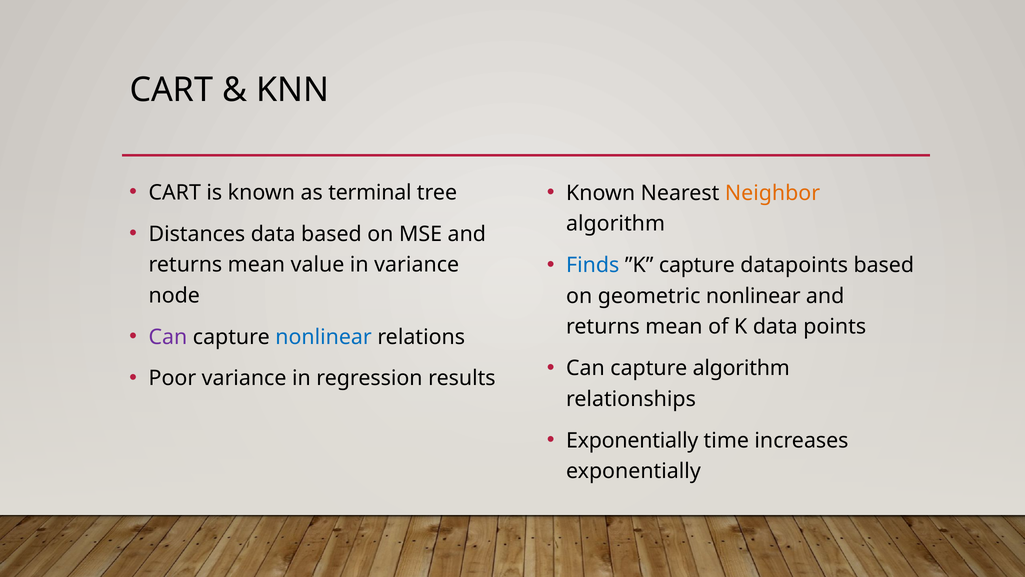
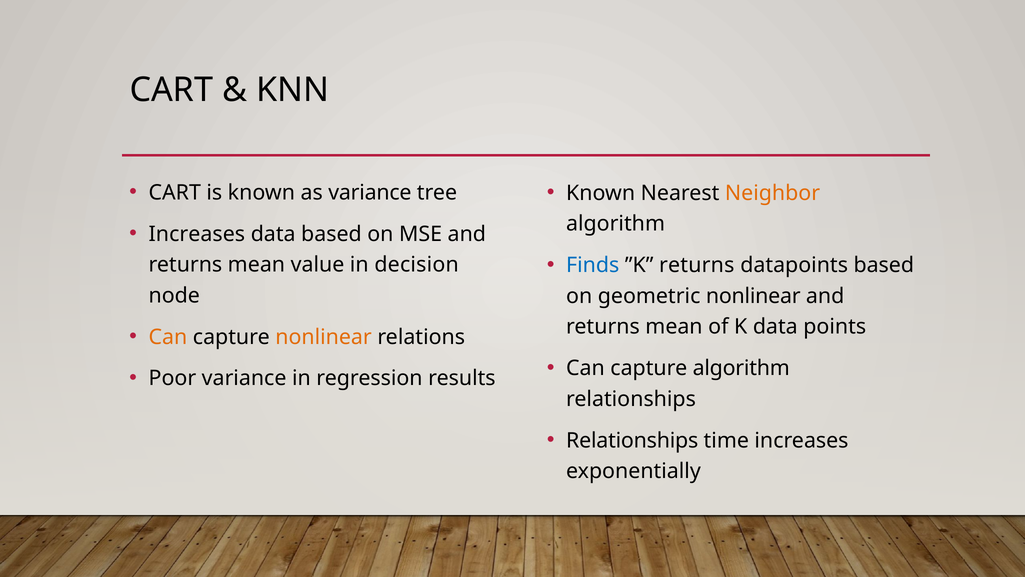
as terminal: terminal -> variance
Distances at (197, 234): Distances -> Increases
”K capture: capture -> returns
in variance: variance -> decision
Can at (168, 337) colour: purple -> orange
nonlinear at (324, 337) colour: blue -> orange
Exponentially at (632, 440): Exponentially -> Relationships
